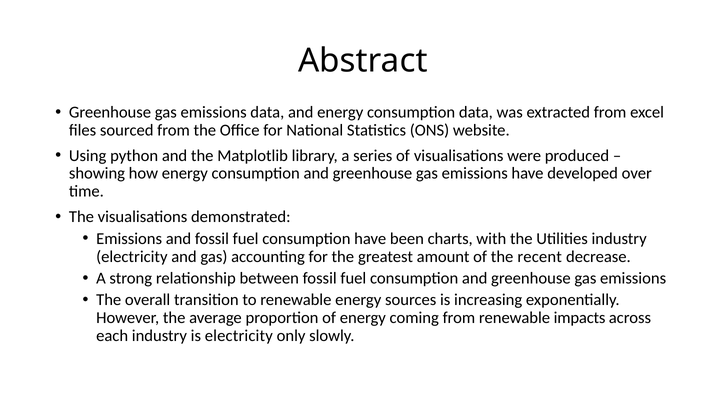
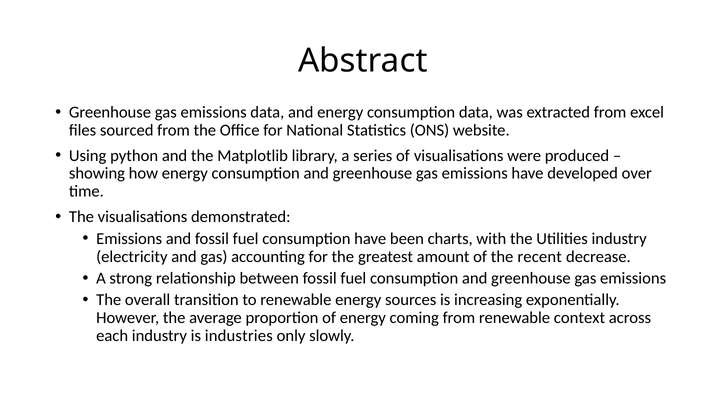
impacts: impacts -> context
is electricity: electricity -> industries
